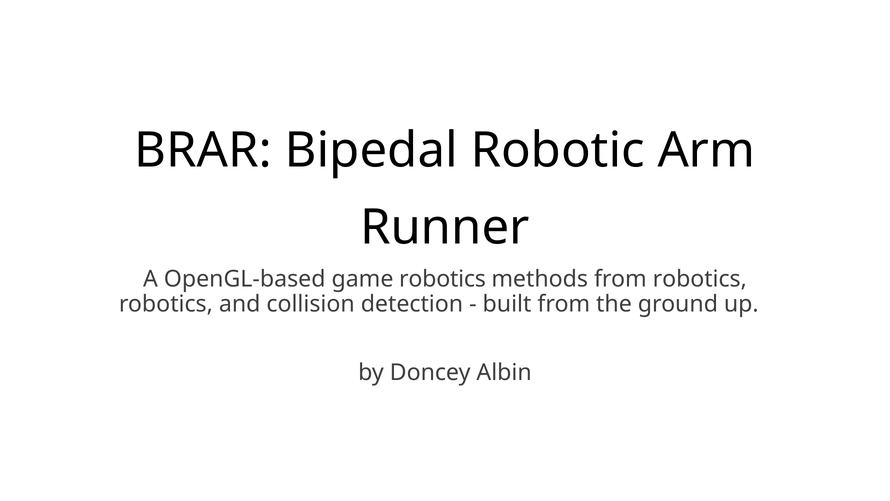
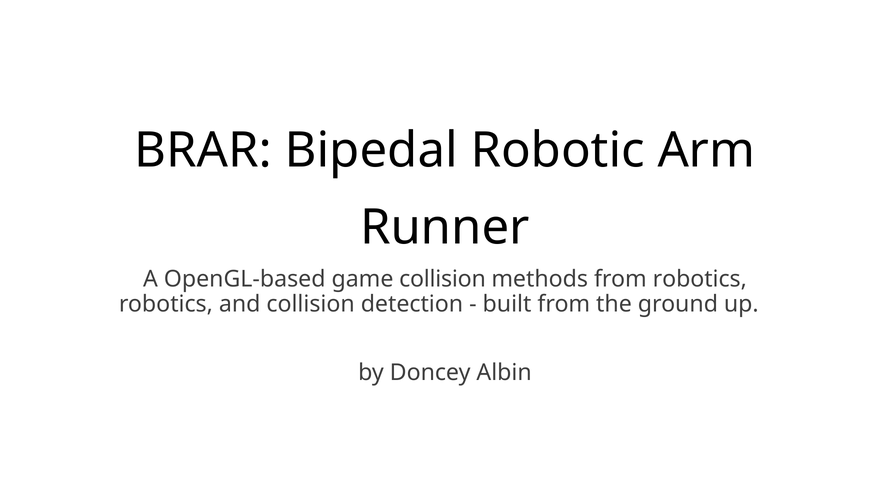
game robotics: robotics -> collision
